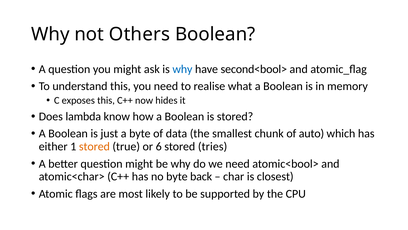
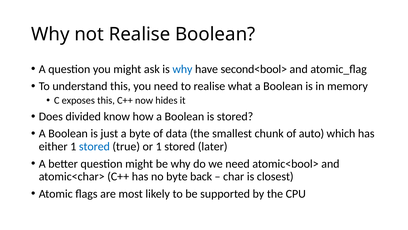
not Others: Others -> Realise
lambda: lambda -> divided
stored at (94, 146) colour: orange -> blue
or 6: 6 -> 1
tries: tries -> later
